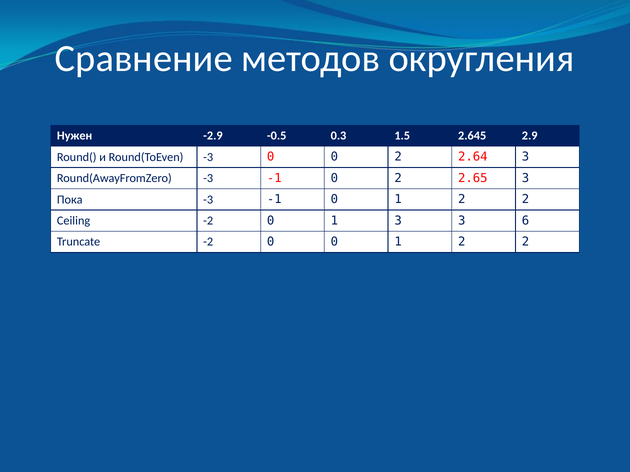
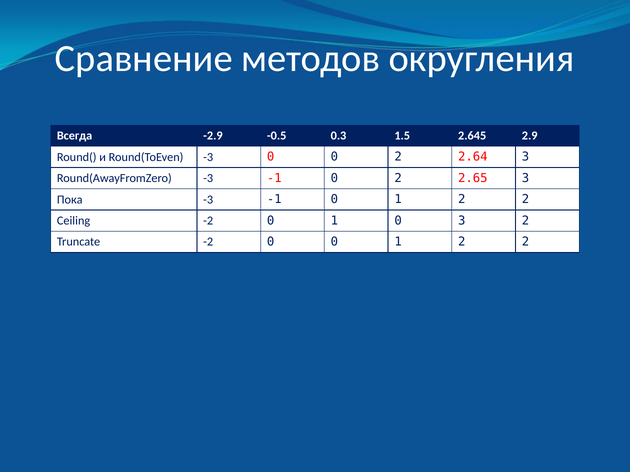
Нужен: Нужен -> Всегда
1 3: 3 -> 0
3 6: 6 -> 2
